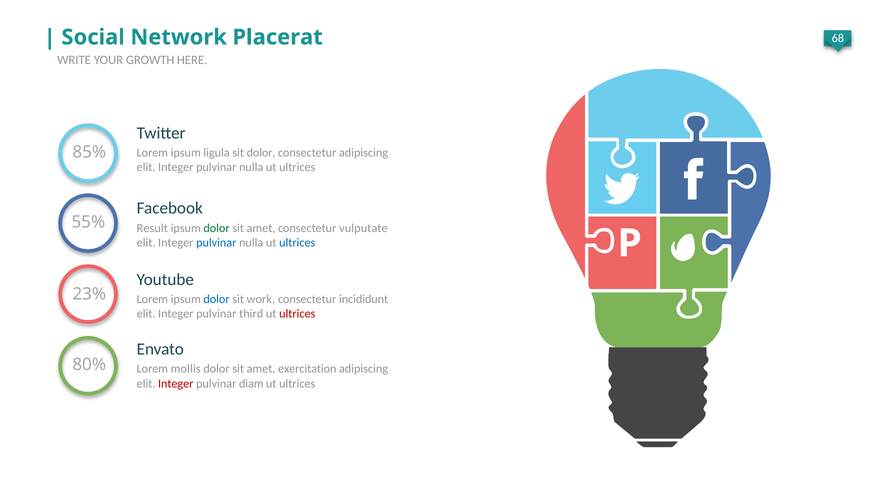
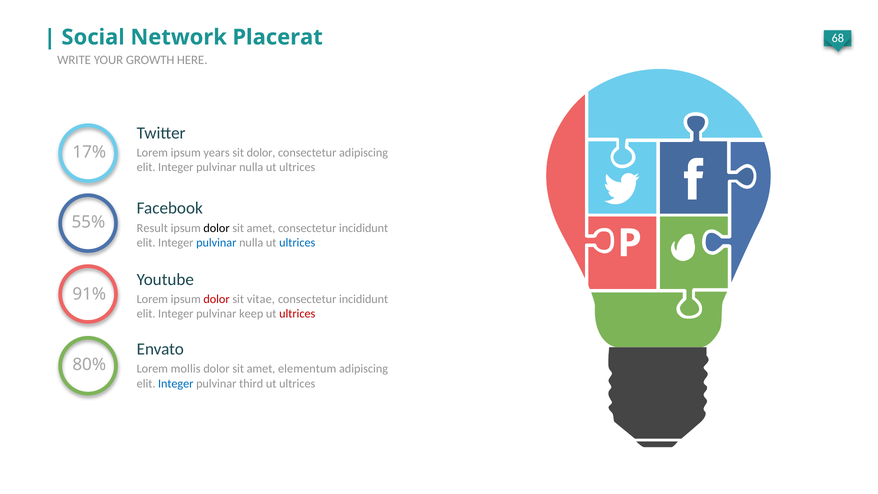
85%: 85% -> 17%
ligula: ligula -> years
dolor at (217, 228) colour: green -> black
amet consectetur vulputate: vulputate -> incididunt
23%: 23% -> 91%
dolor at (217, 299) colour: blue -> red
work: work -> vitae
third: third -> keep
exercitation: exercitation -> elementum
Integer at (176, 383) colour: red -> blue
diam: diam -> third
